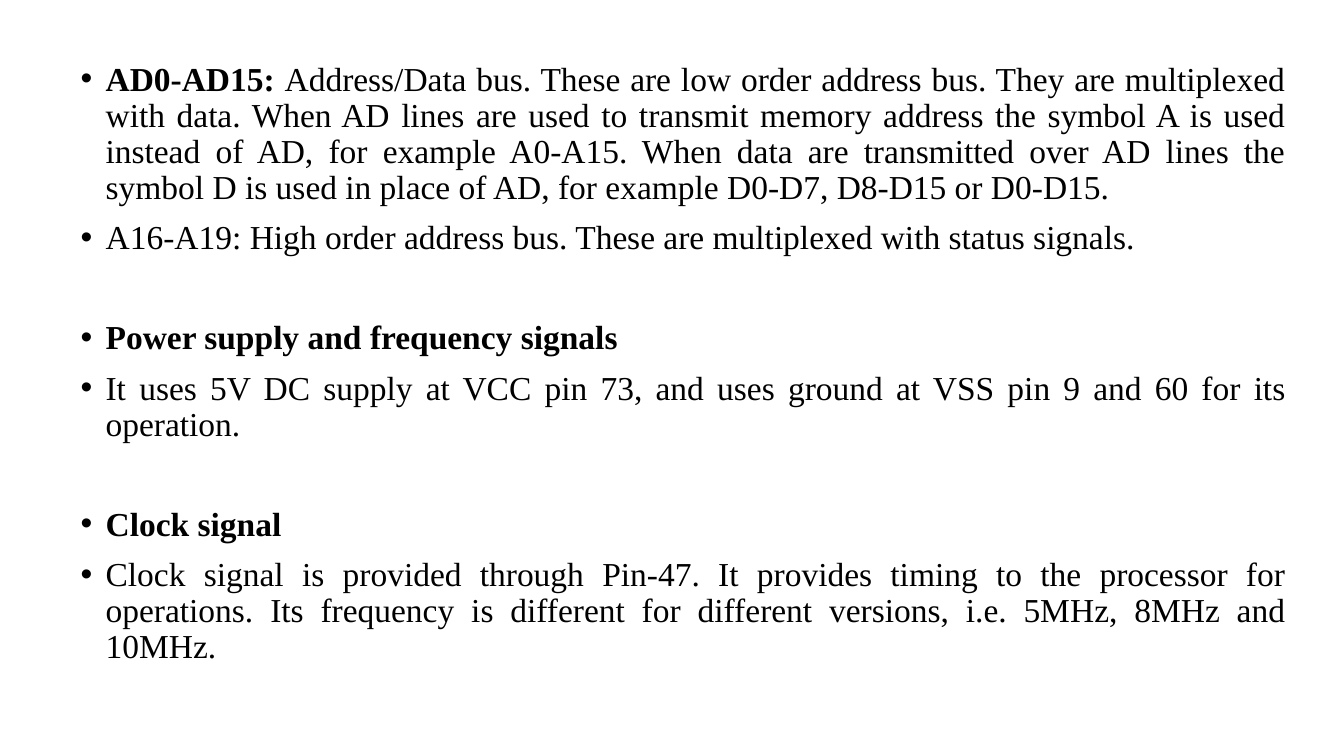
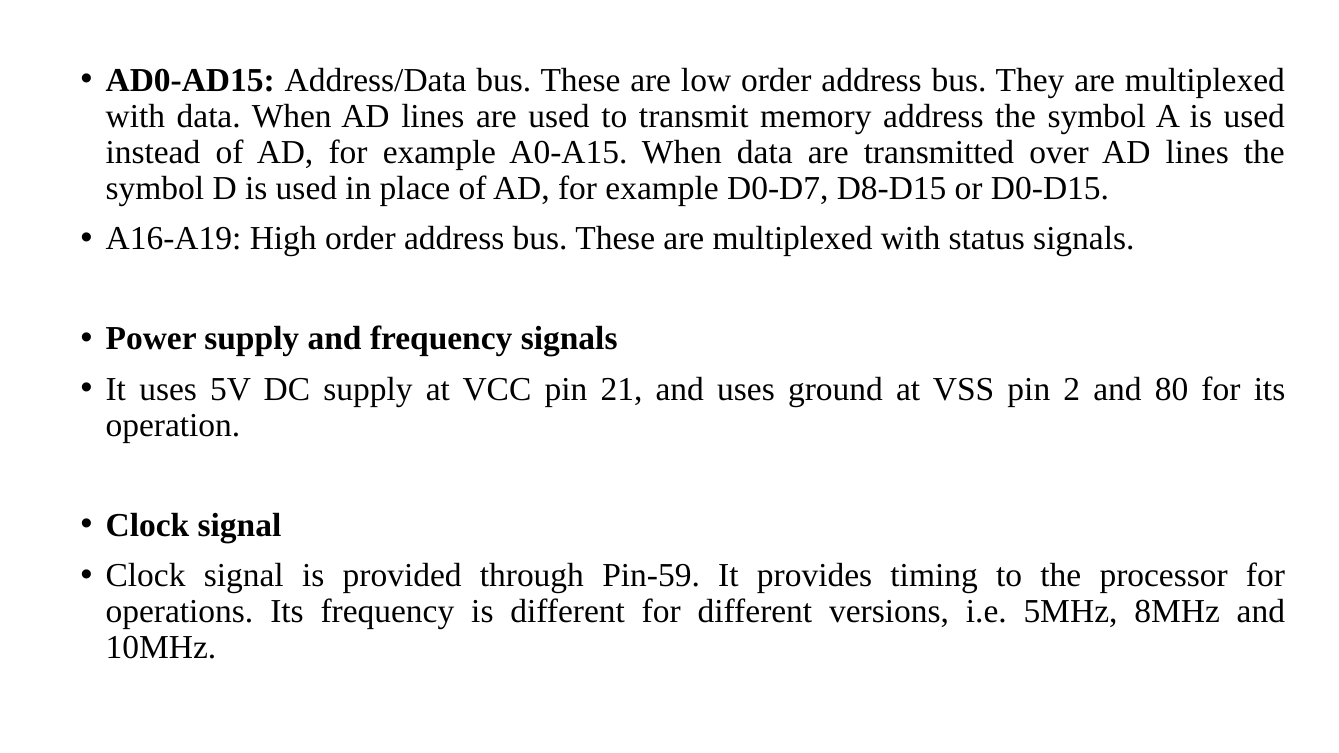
73: 73 -> 21
9: 9 -> 2
60: 60 -> 80
Pin-47: Pin-47 -> Pin-59
